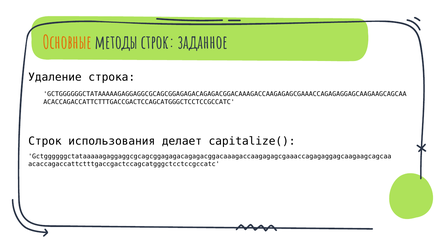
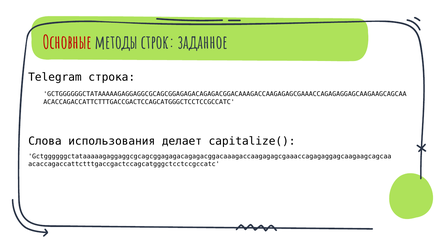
Основные colour: orange -> red
Удаление: Удаление -> Telegram
Строк at (45, 141): Строк -> Слова
